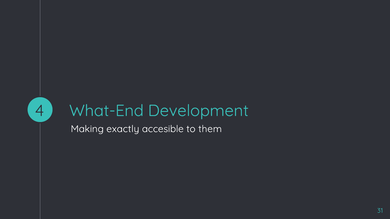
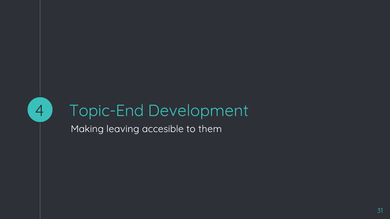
What-End: What-End -> Topic-End
exactly: exactly -> leaving
